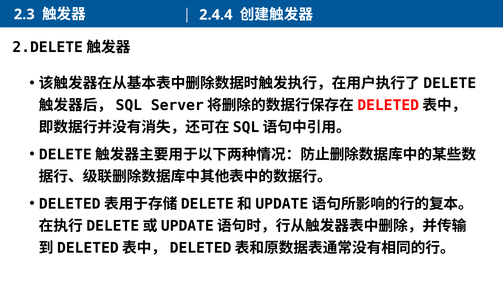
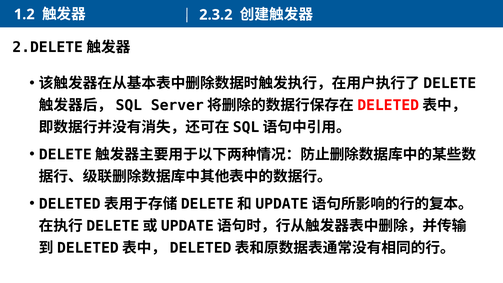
2.3: 2.3 -> 1.2
2.4.4: 2.4.4 -> 2.3.2
